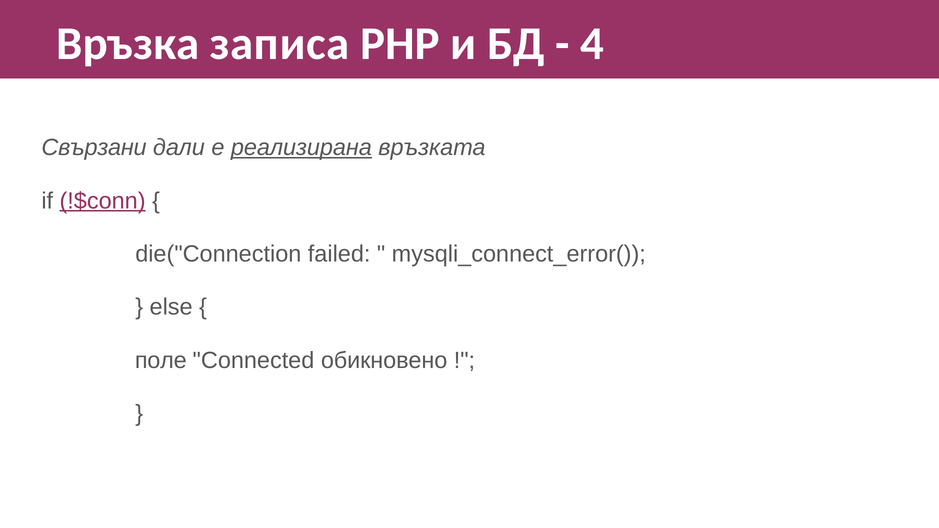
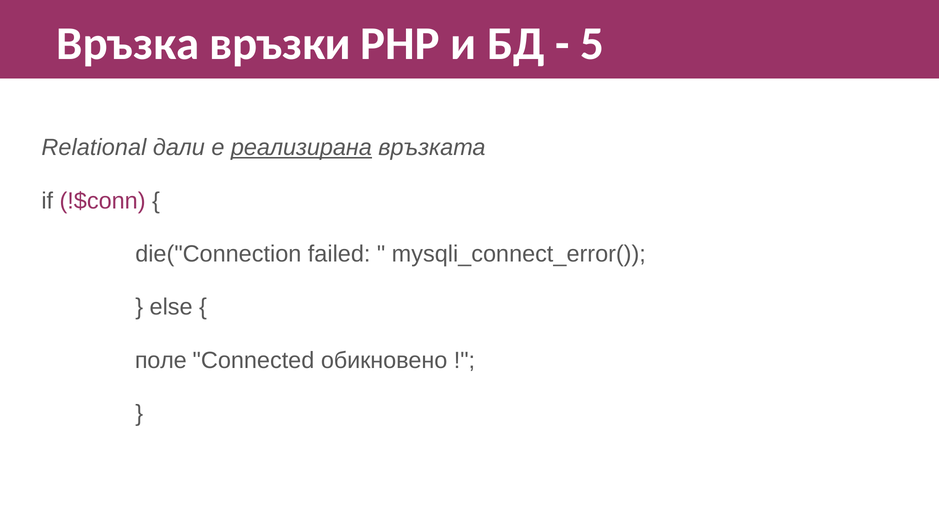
записа: записа -> връзки
4: 4 -> 5
Свързани: Свързани -> Relational
!$conn underline: present -> none
